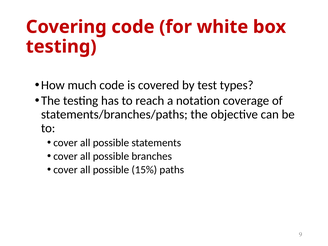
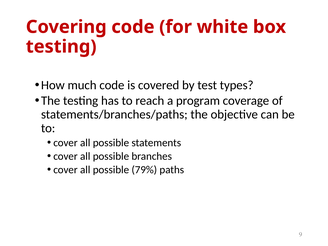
notation: notation -> program
15%: 15% -> 79%
